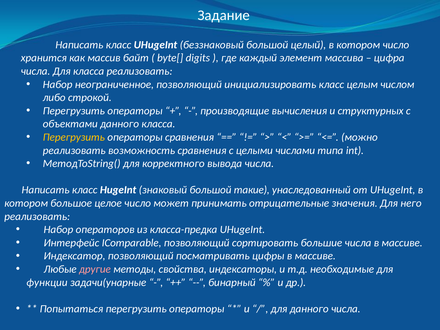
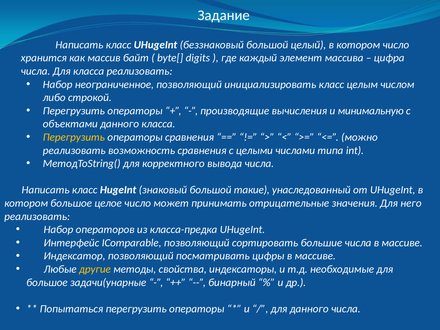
структурных: структурных -> минимальную
другие colour: pink -> yellow
функции at (47, 282): функции -> большое
